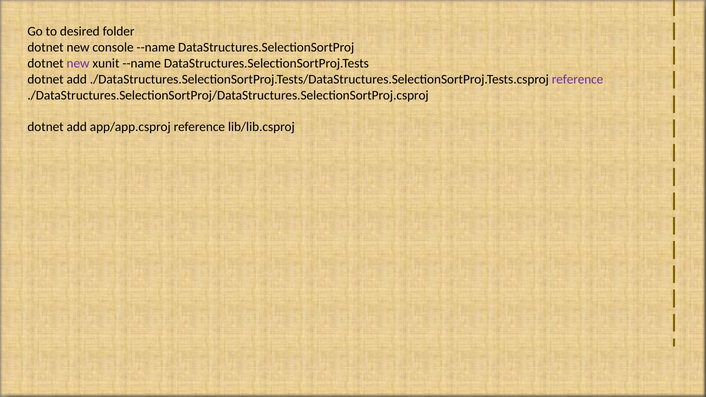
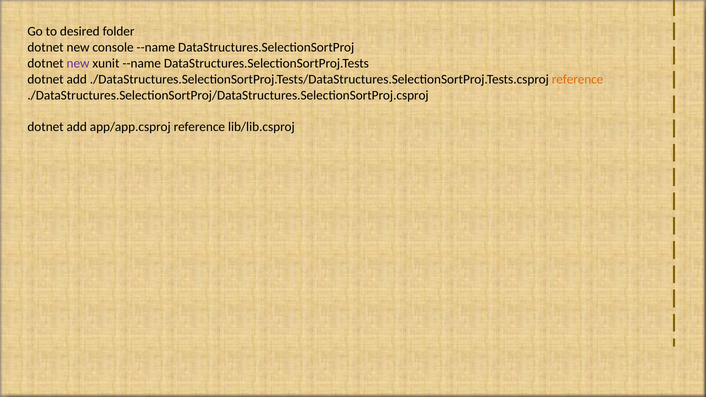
reference at (578, 79) colour: purple -> orange
